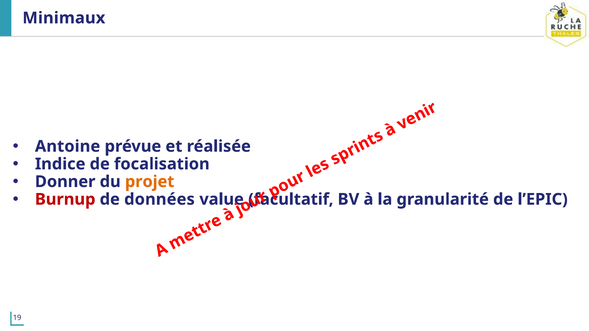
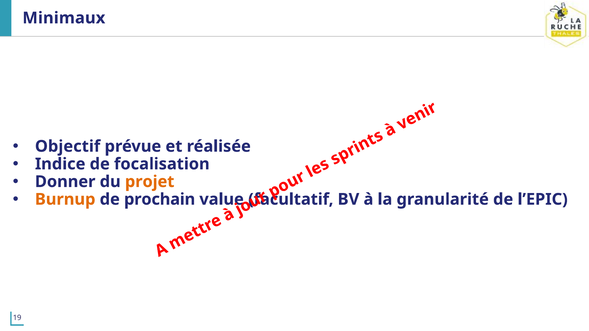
Antoine: Antoine -> Objectif
Burnup colour: red -> orange
données: données -> prochain
